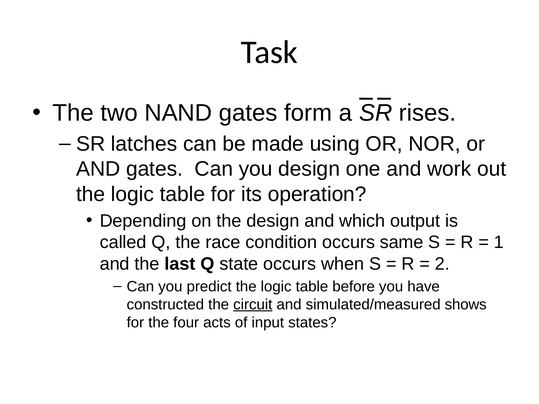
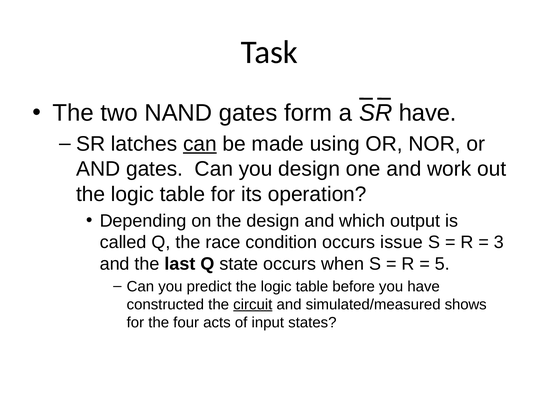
SR rises: rises -> have
can at (200, 144) underline: none -> present
same: same -> issue
1: 1 -> 3
2: 2 -> 5
